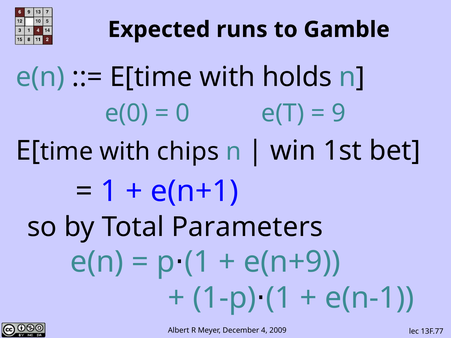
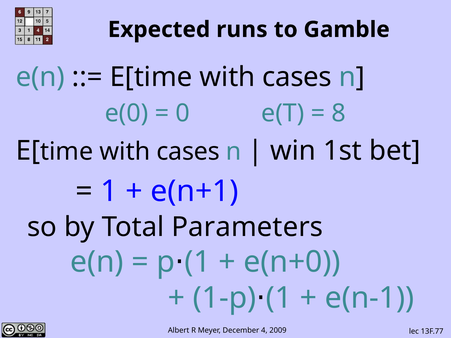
E[time with holds: holds -> cases
9: 9 -> 8
time with chips: chips -> cases
e(n+9: e(n+9 -> e(n+0
